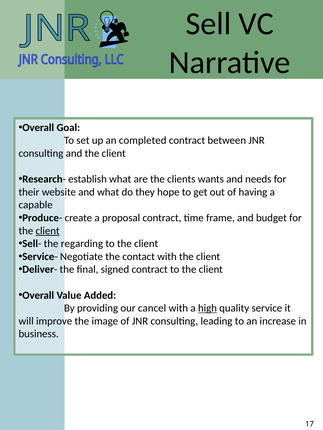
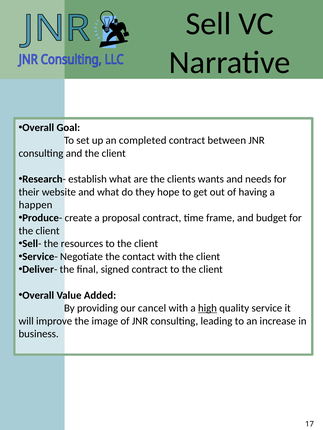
capable: capable -> happen
client at (48, 231) underline: present -> none
regarding: regarding -> resources
